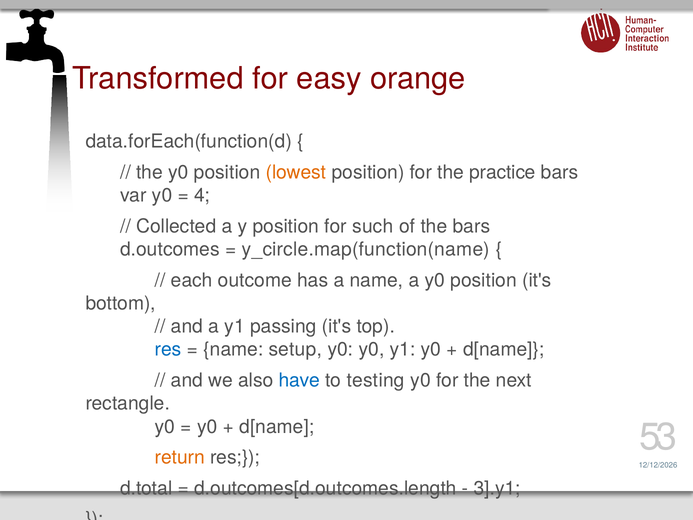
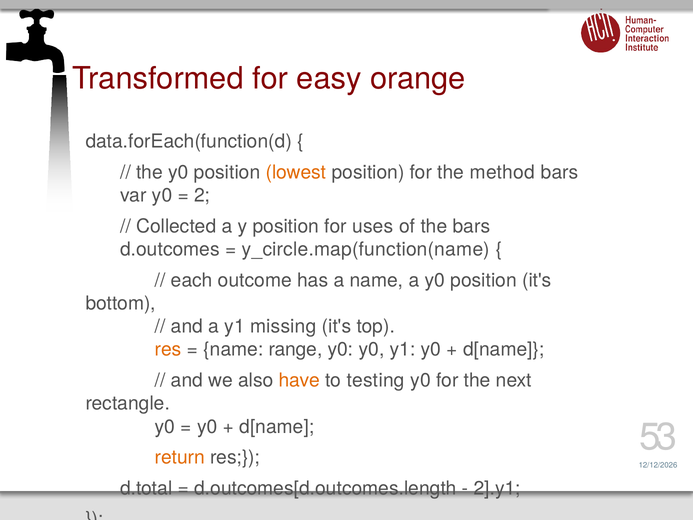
practice: practice -> method
4: 4 -> 2
such: such -> uses
passing: passing -> missing
res at (168, 349) colour: blue -> orange
setup: setup -> range
have colour: blue -> orange
3].y1: 3].y1 -> 2].y1
